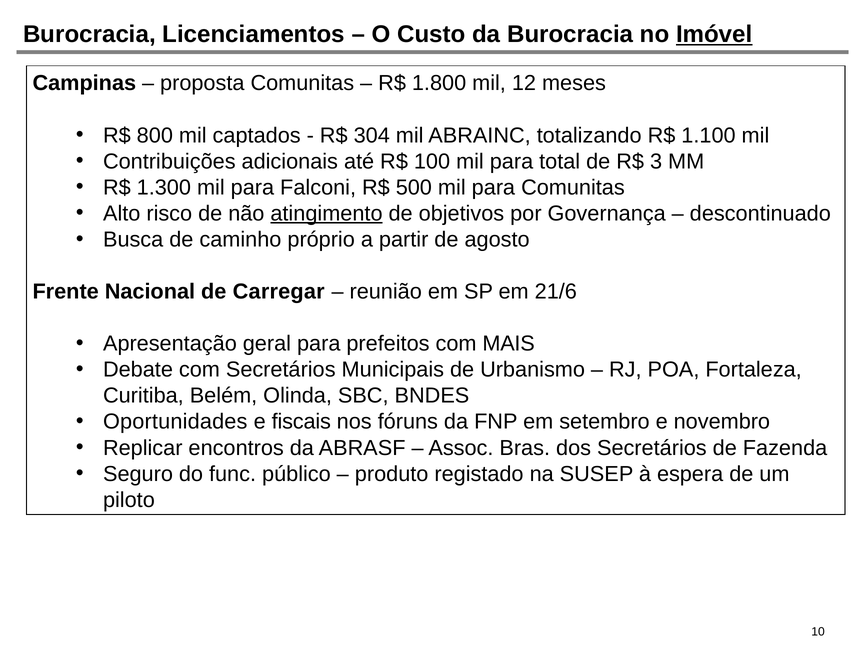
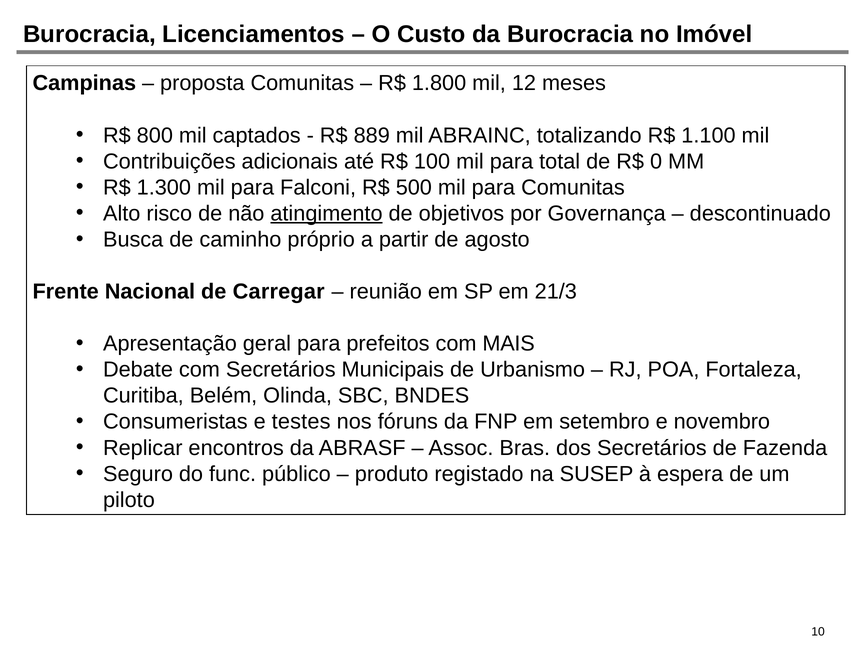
Imóvel underline: present -> none
304: 304 -> 889
3: 3 -> 0
21/6: 21/6 -> 21/3
Oportunidades: Oportunidades -> Consumeristas
fiscais: fiscais -> testes
